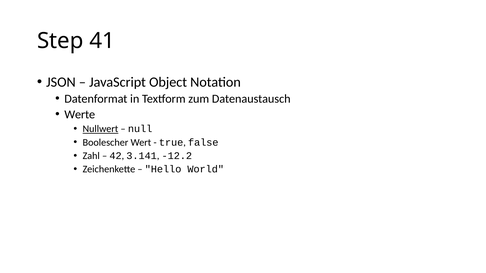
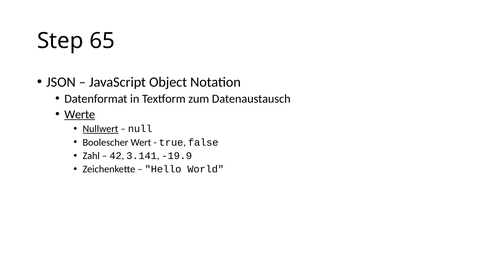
41: 41 -> 65
Werte underline: none -> present
-12.2: -12.2 -> -19.9
